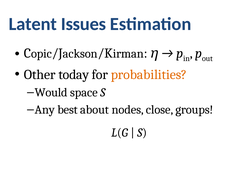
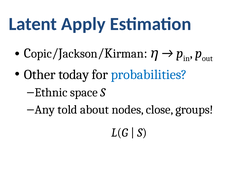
Issues: Issues -> Apply
probabilities colour: orange -> blue
Would: Would -> Ethnic
best: best -> told
